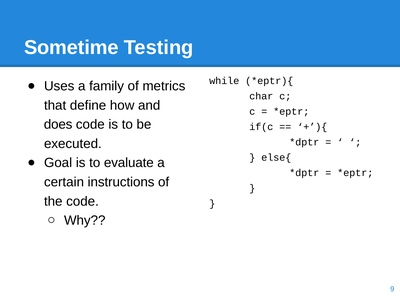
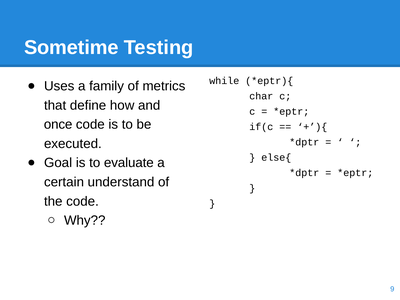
does: does -> once
instructions: instructions -> understand
